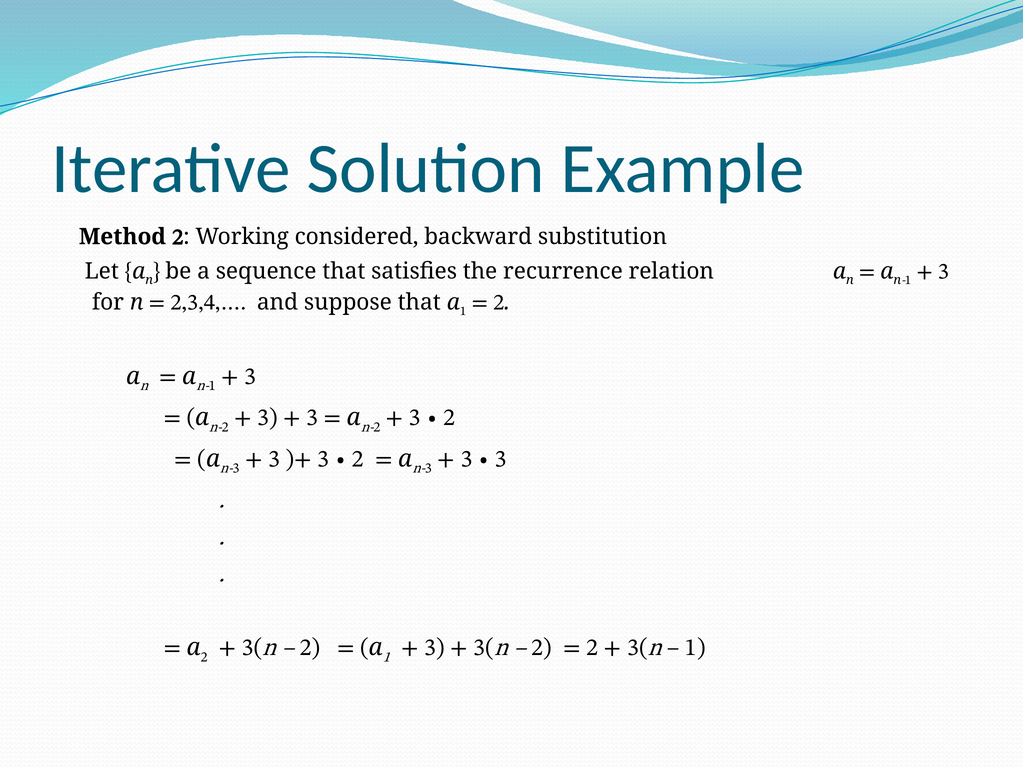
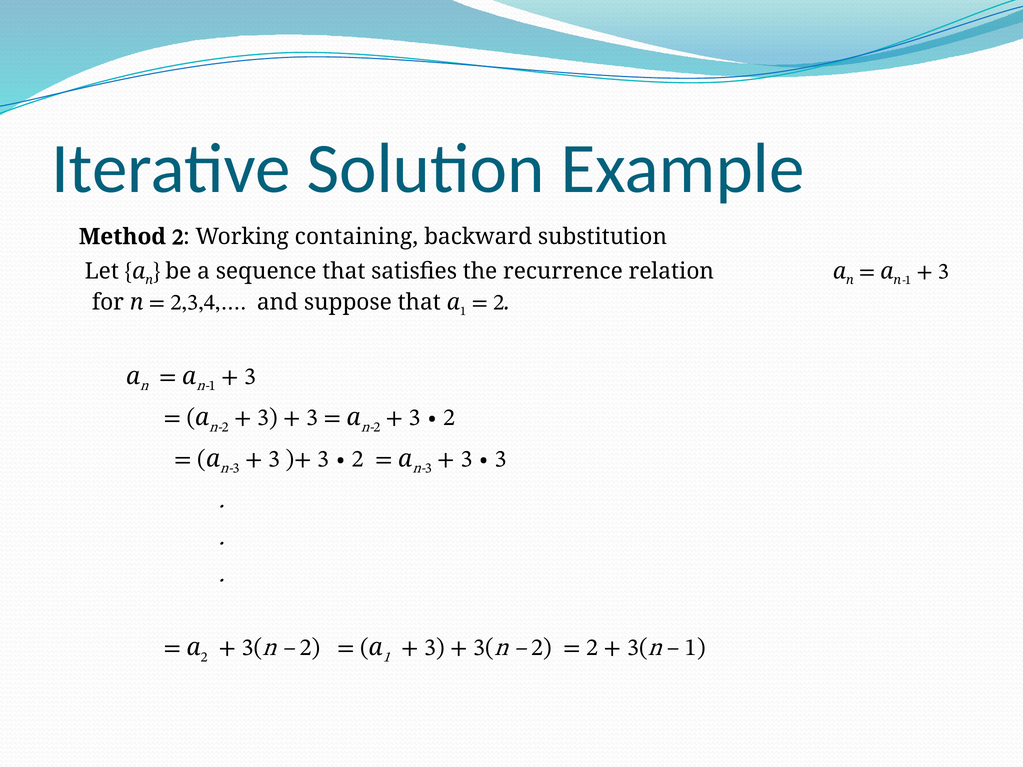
considered: considered -> containing
